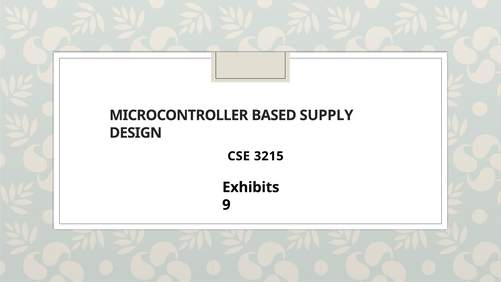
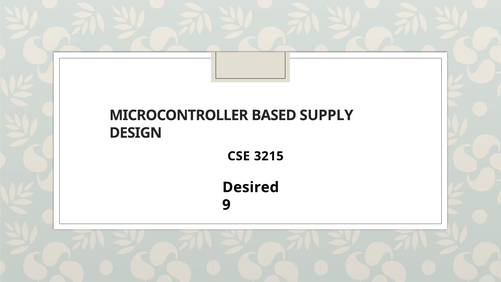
Exhibits: Exhibits -> Desired
